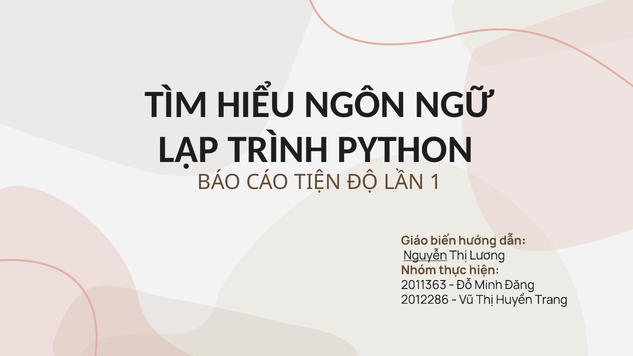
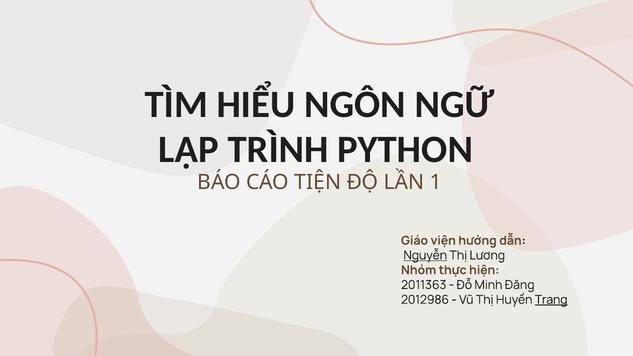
biến: biến -> viện
2012286: 2012286 -> 2012986
Trang underline: none -> present
